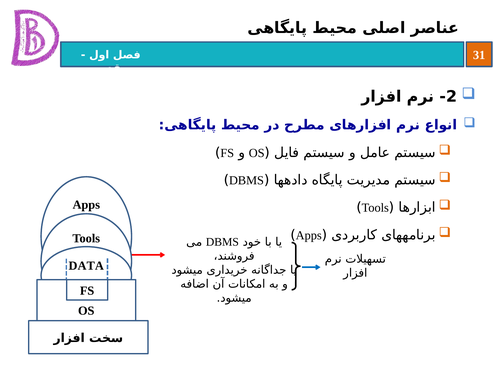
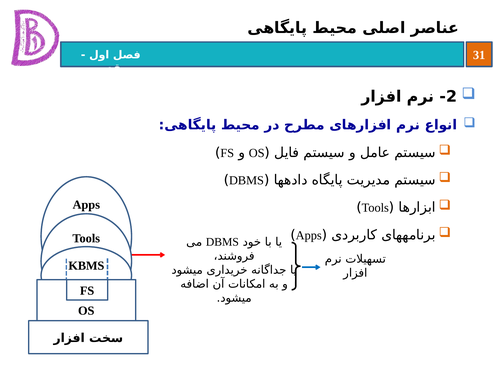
DATA: DATA -> KBMS
